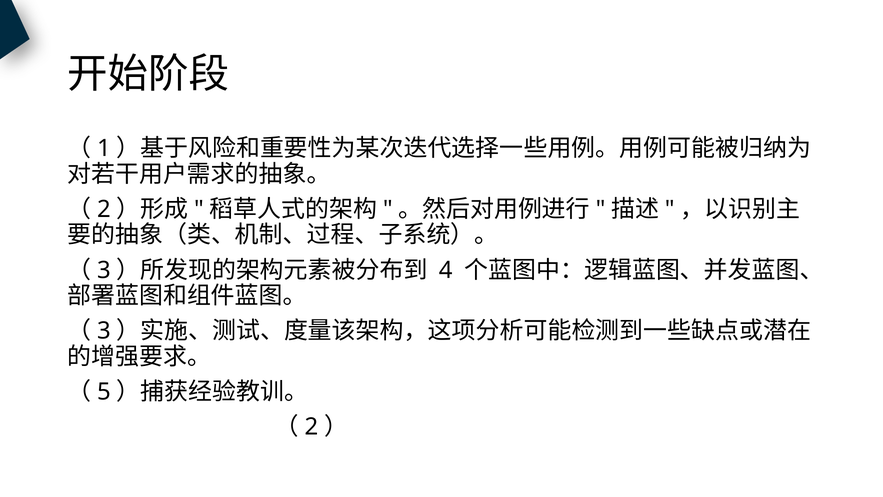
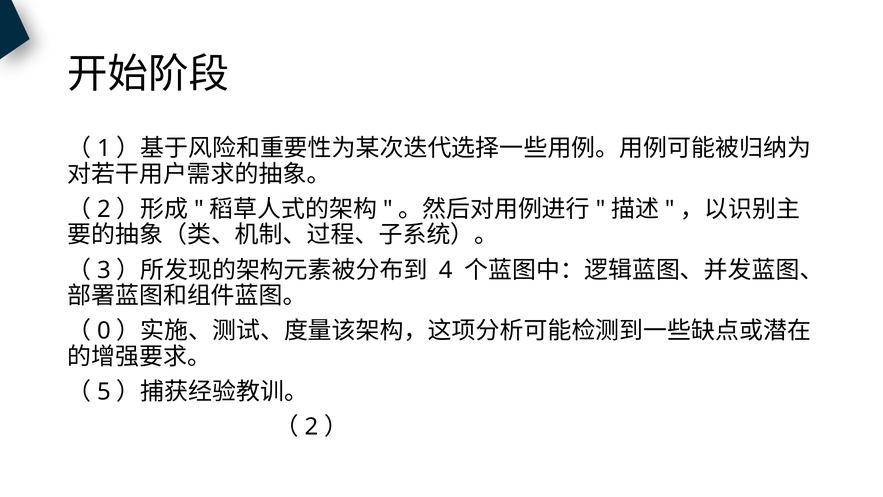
3 at (104, 331): 3 -> 0
